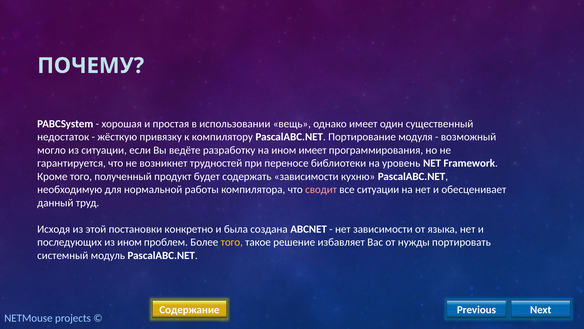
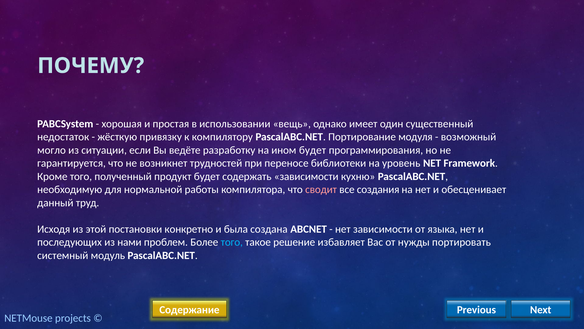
ином имеет: имеет -> будет
все ситуации: ситуации -> создания
из ином: ином -> нами
того at (232, 242) colour: yellow -> light blue
